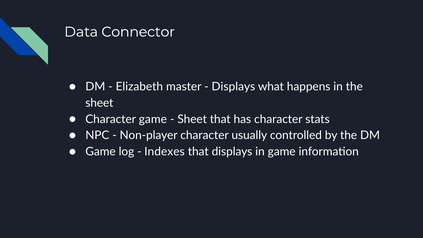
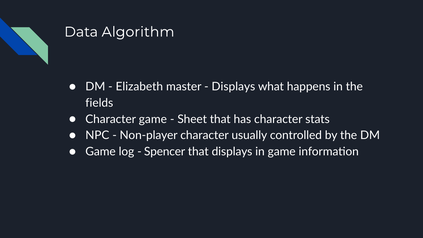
Connector: Connector -> Algorithm
sheet at (99, 103): sheet -> fields
Indexes: Indexes -> Spencer
